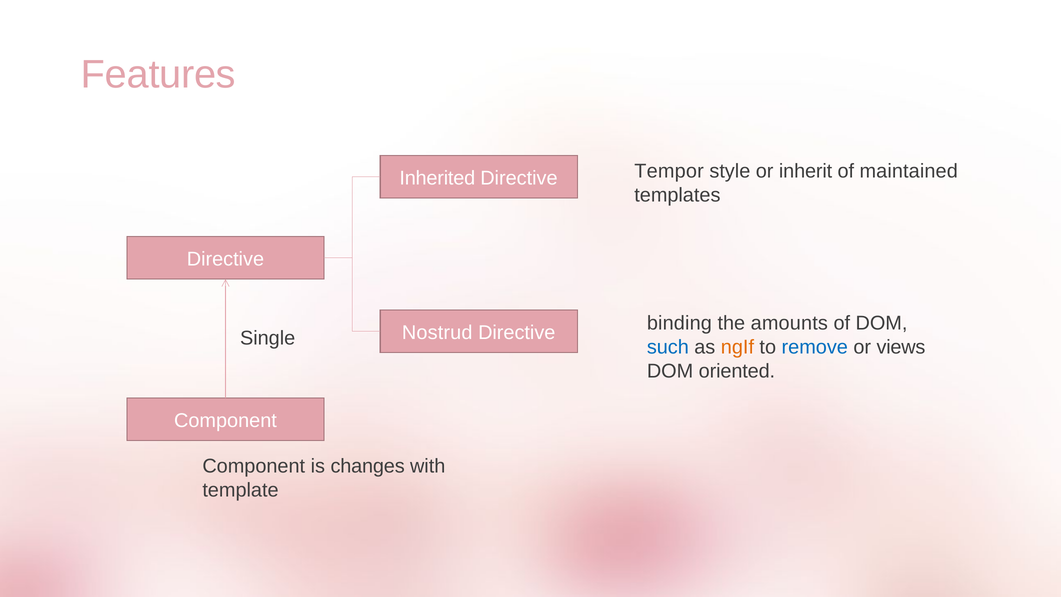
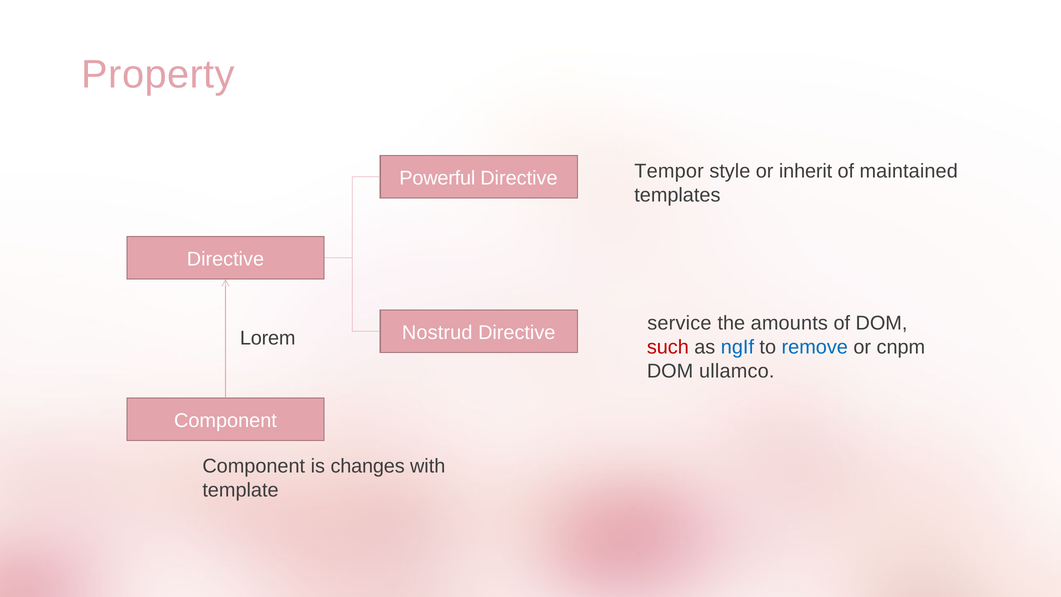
Features: Features -> Property
Inherited: Inherited -> Powerful
binding: binding -> service
Single: Single -> Lorem
such colour: blue -> red
ngIf colour: orange -> blue
views: views -> cnpm
oriented: oriented -> ullamco
